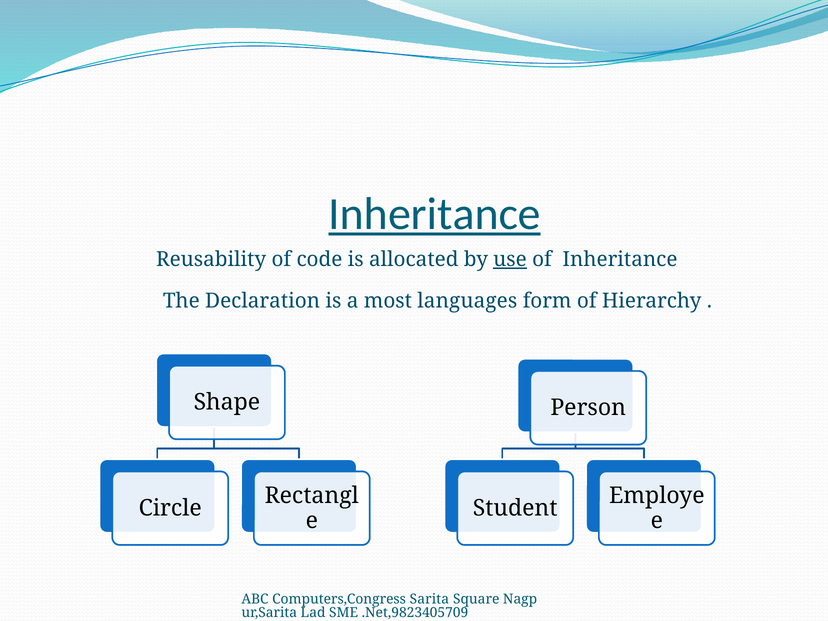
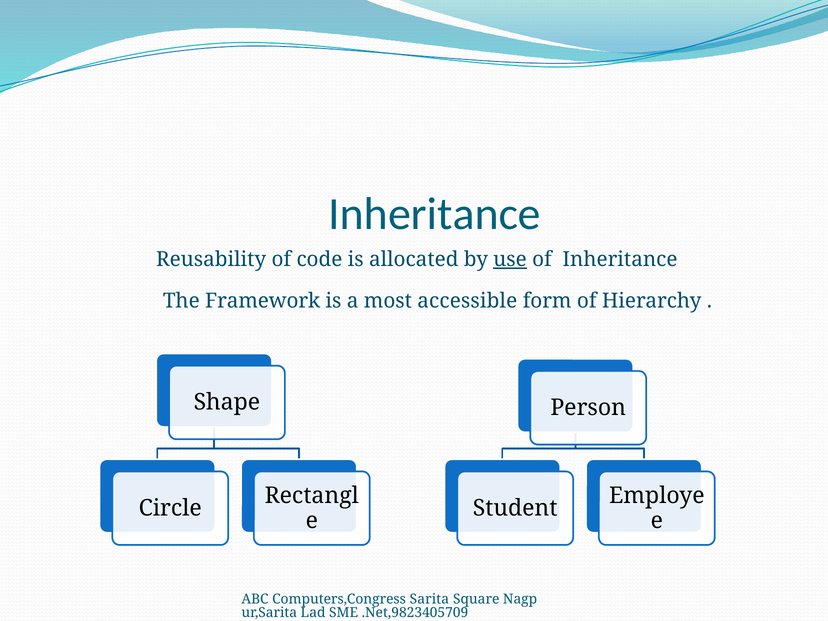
Inheritance at (435, 214) underline: present -> none
Declaration: Declaration -> Framework
languages: languages -> accessible
